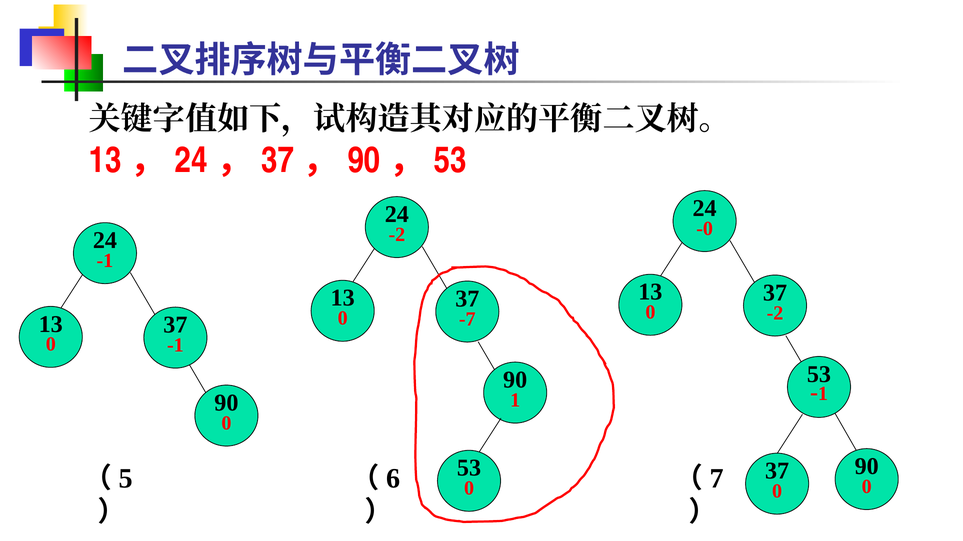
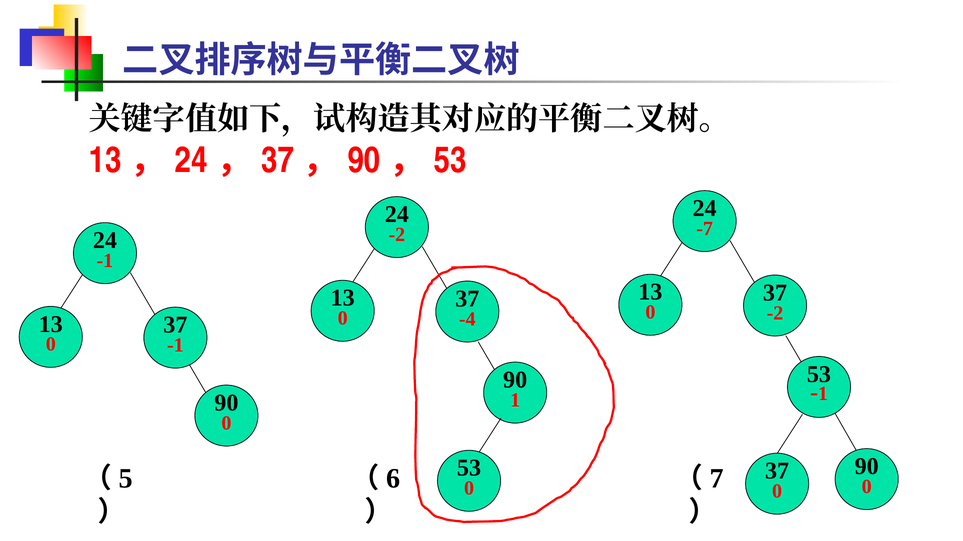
-0: -0 -> -7
-7: -7 -> -4
